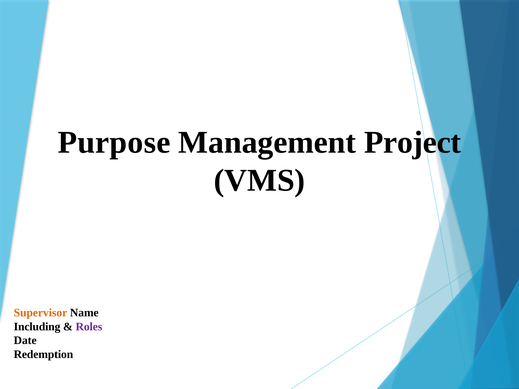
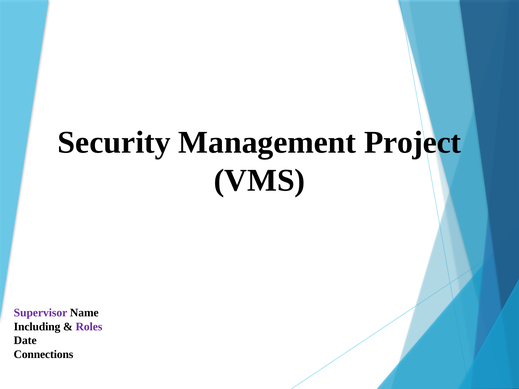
Purpose: Purpose -> Security
Supervisor colour: orange -> purple
Redemption: Redemption -> Connections
